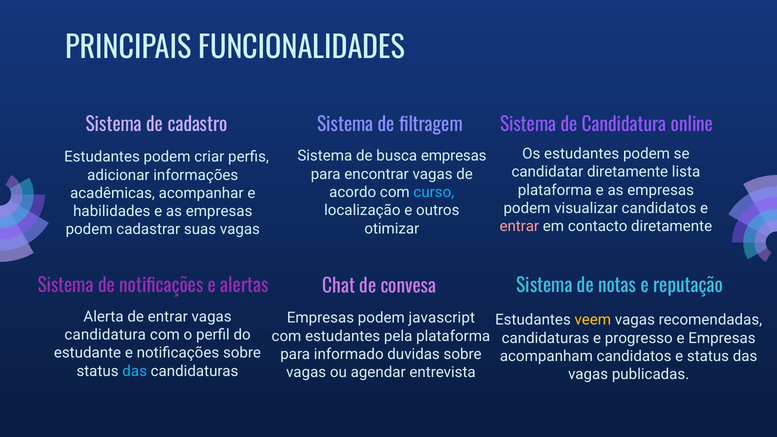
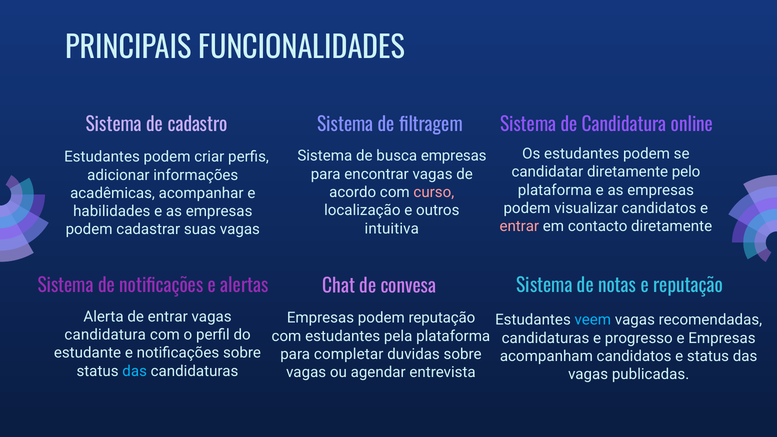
lista: lista -> pelo
curso colour: light blue -> pink
otimizar: otimizar -> intuitiva
podem javascript: javascript -> reputação
veem colour: yellow -> light blue
informado: informado -> completar
